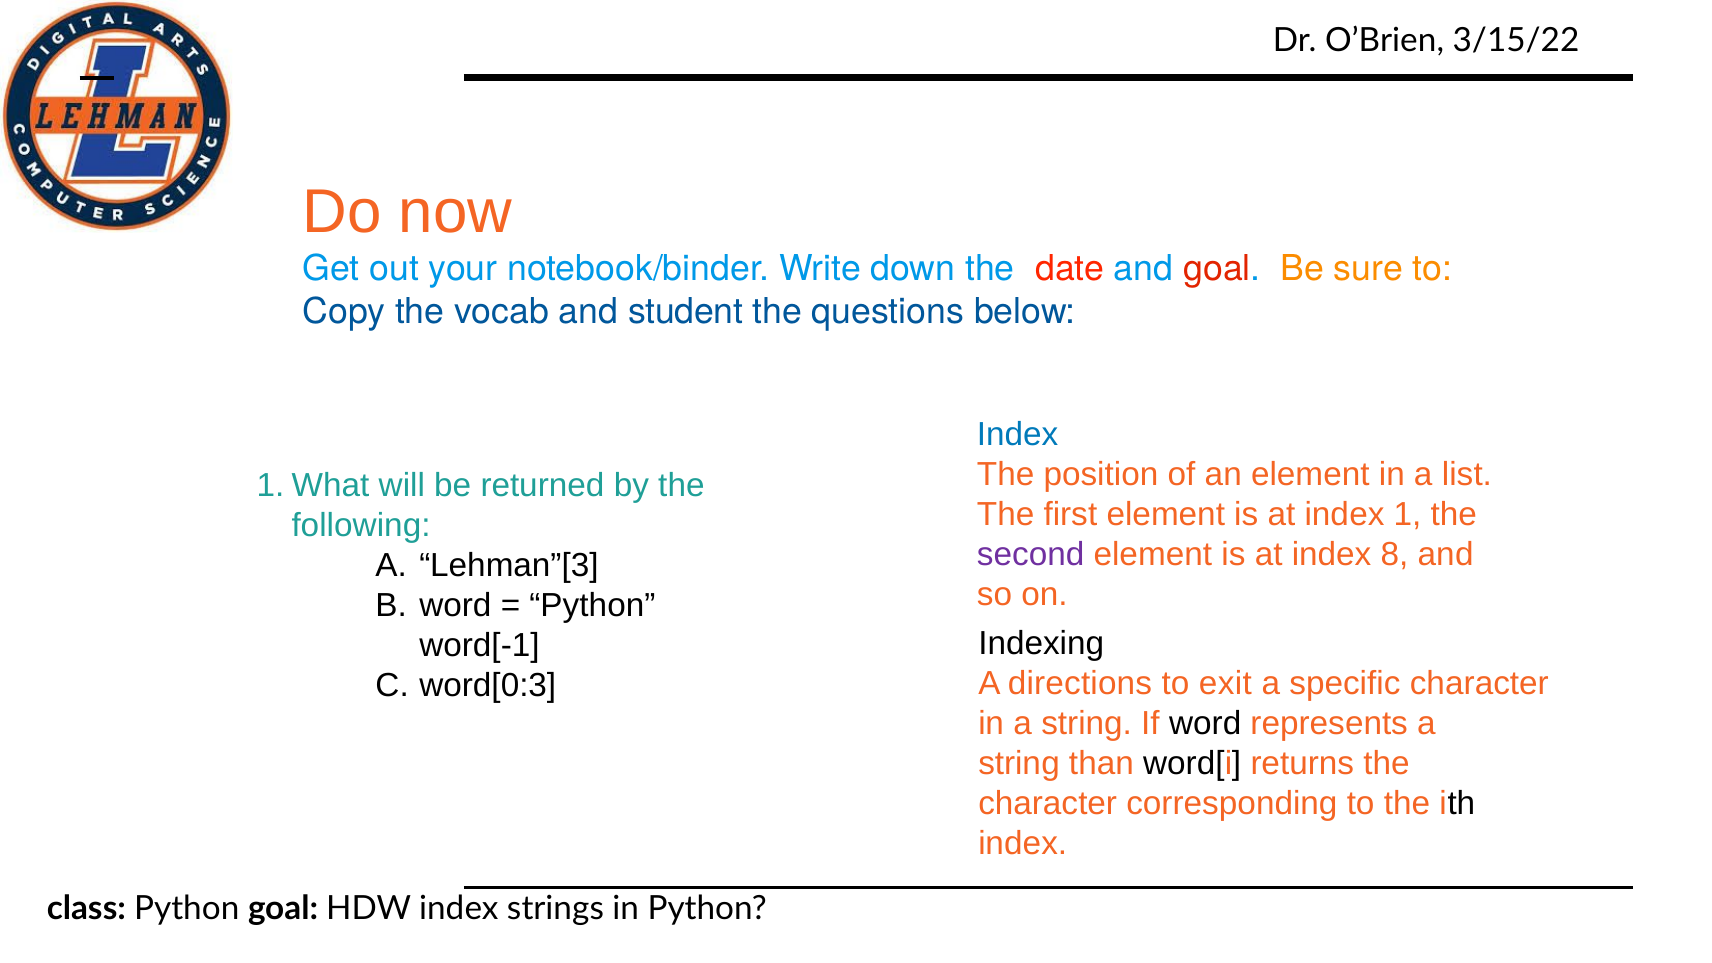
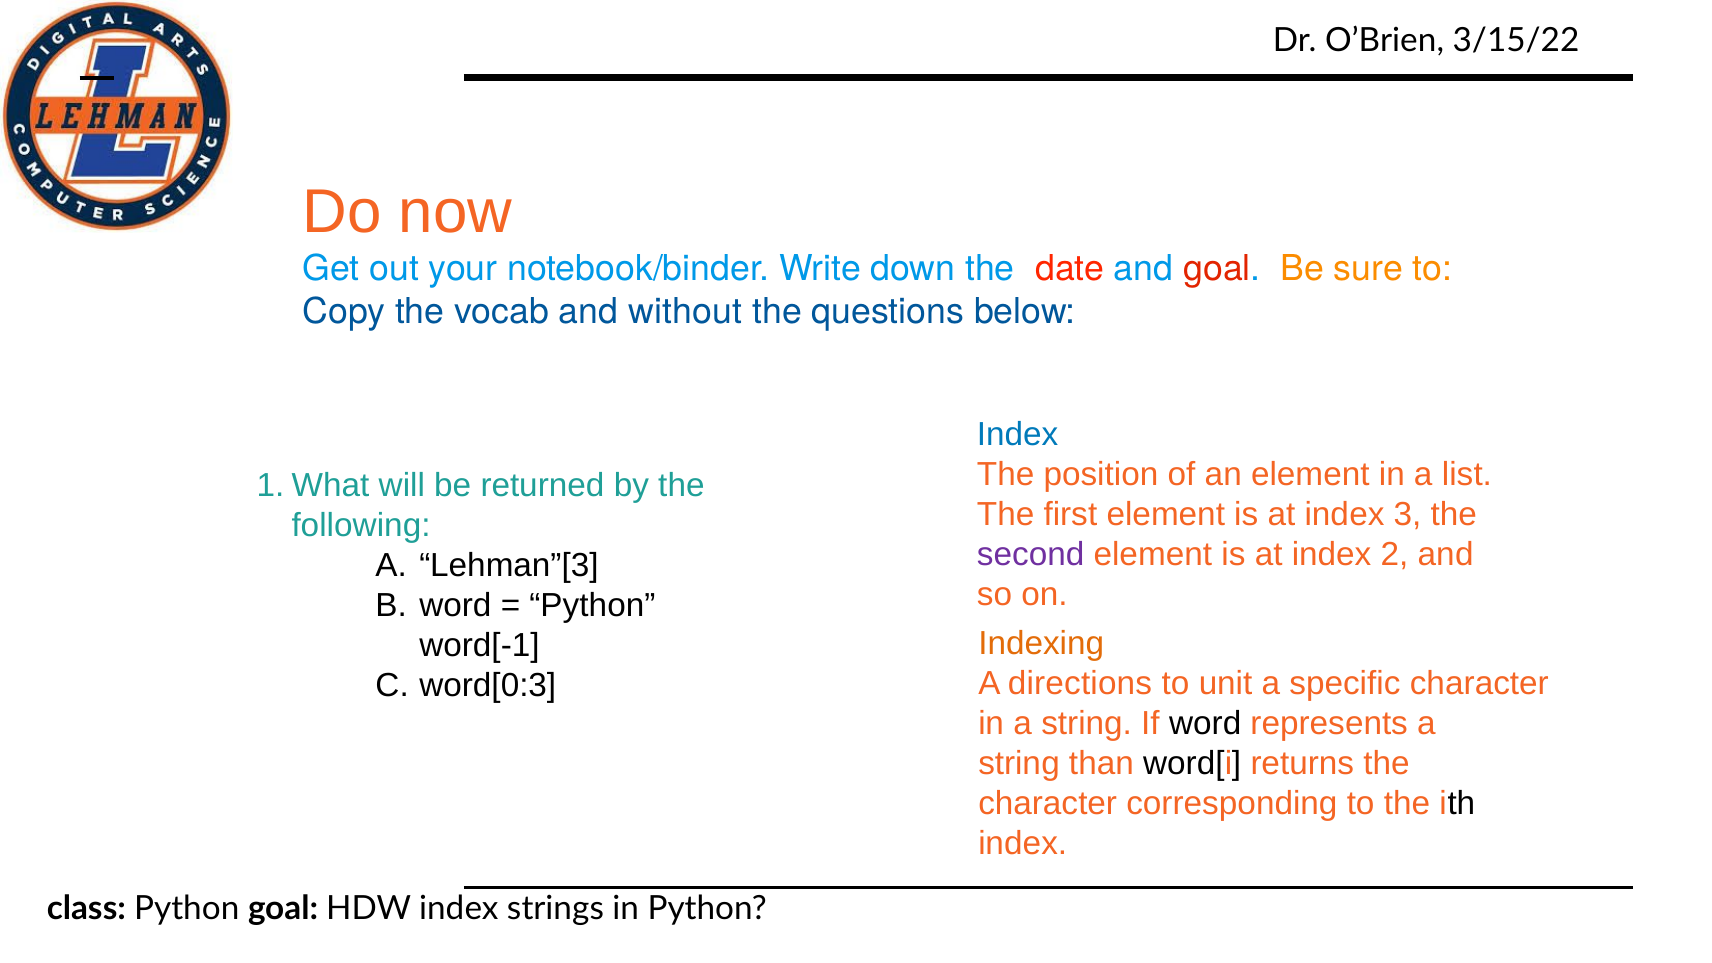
student: student -> without
1: 1 -> 3
8: 8 -> 2
Indexing colour: black -> orange
exit: exit -> unit
